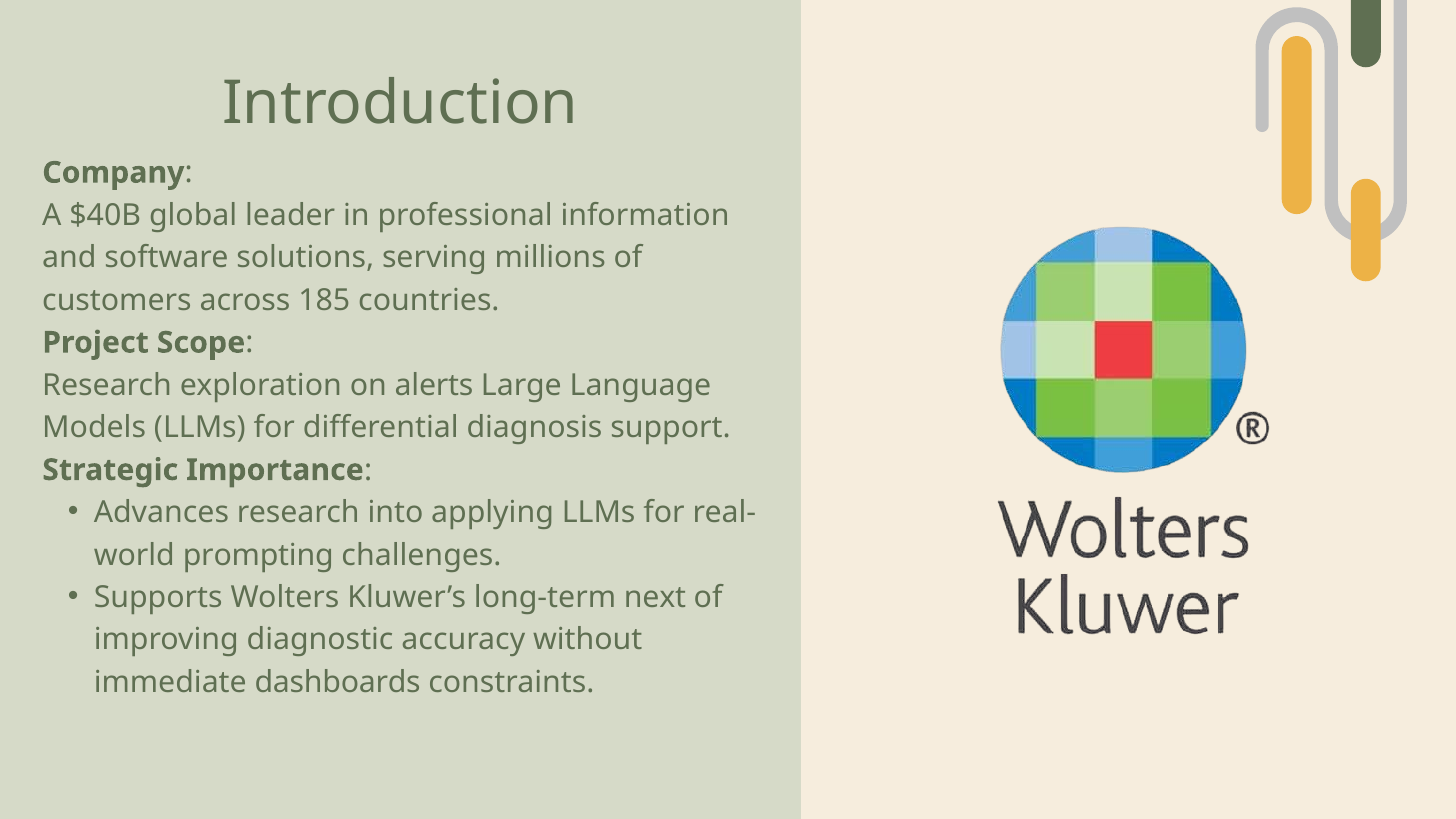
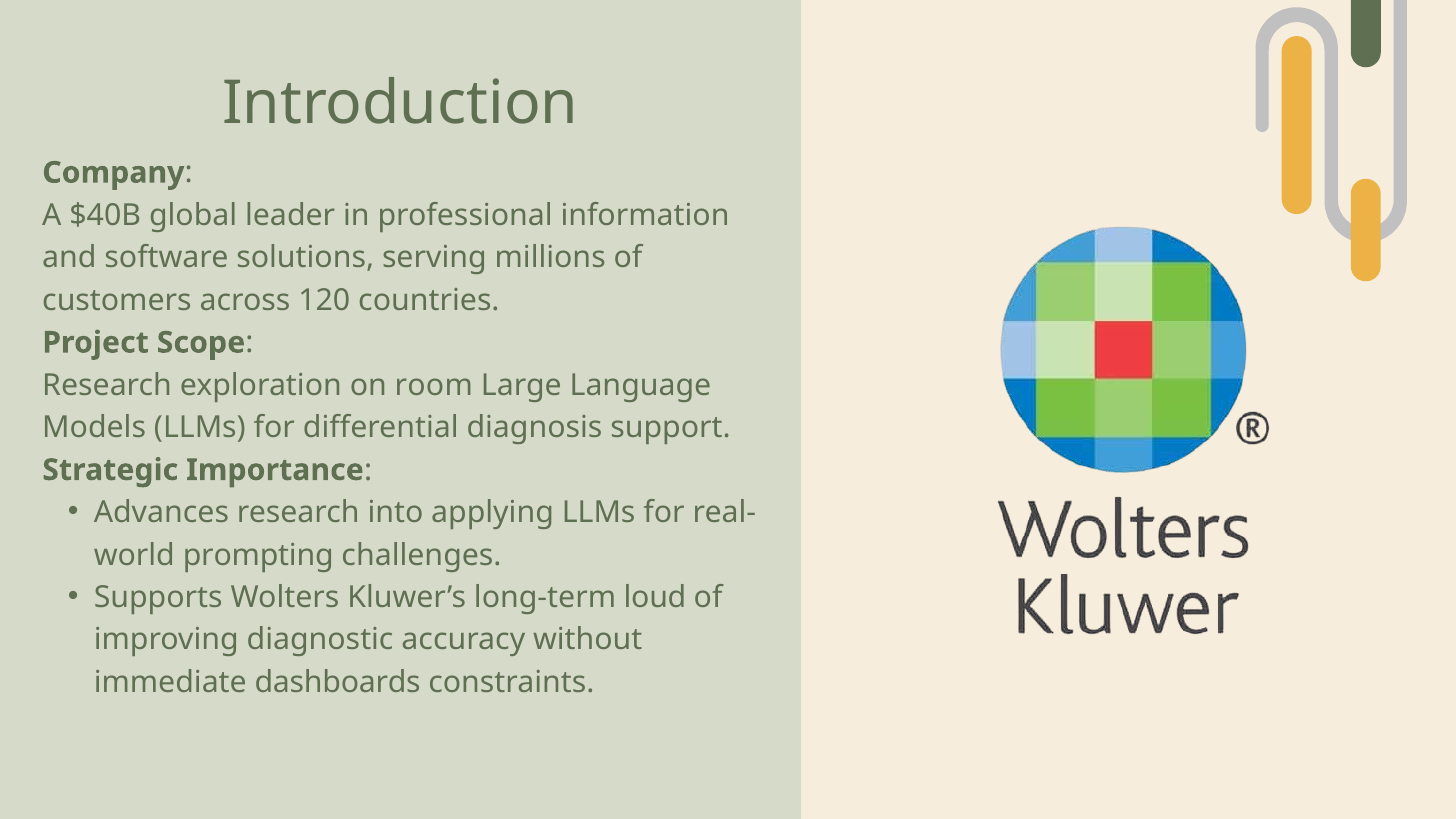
185: 185 -> 120
alerts: alerts -> room
next: next -> loud
